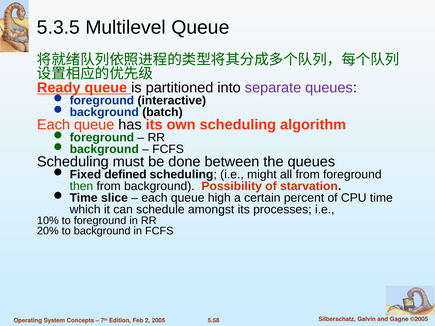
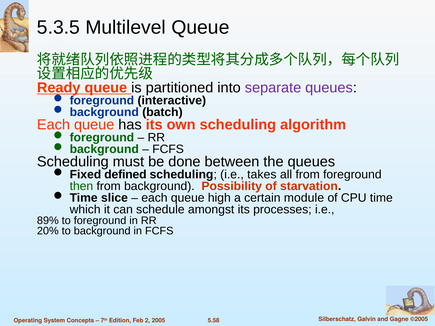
might: might -> takes
percent: percent -> module
10%: 10% -> 89%
